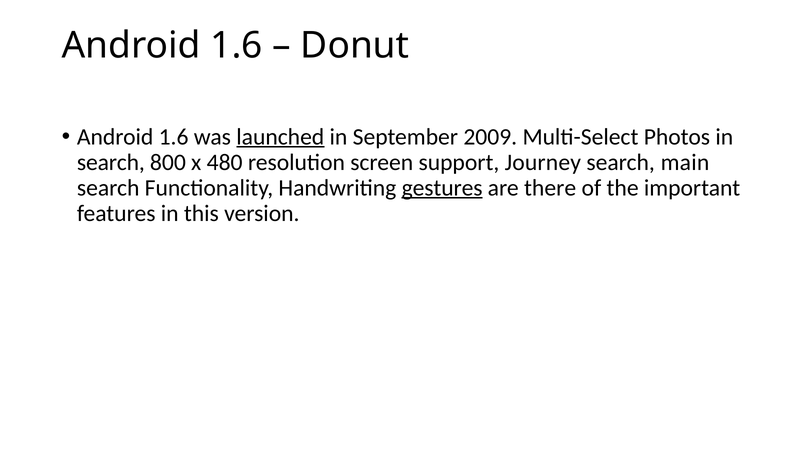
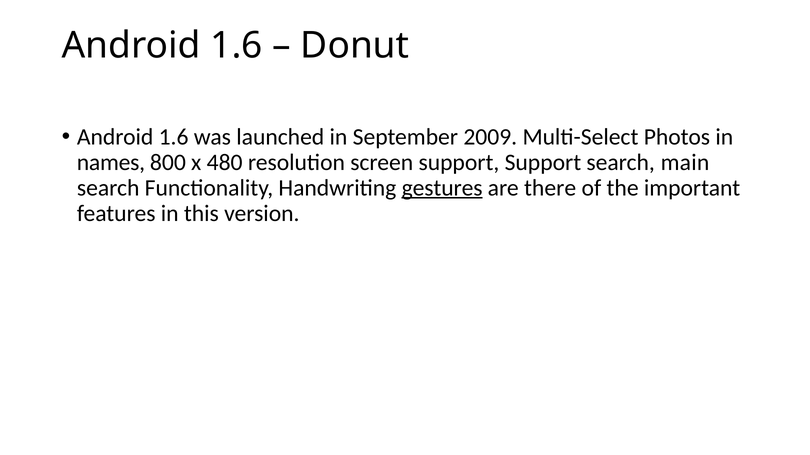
launched underline: present -> none
search at (111, 162): search -> names
support Journey: Journey -> Support
